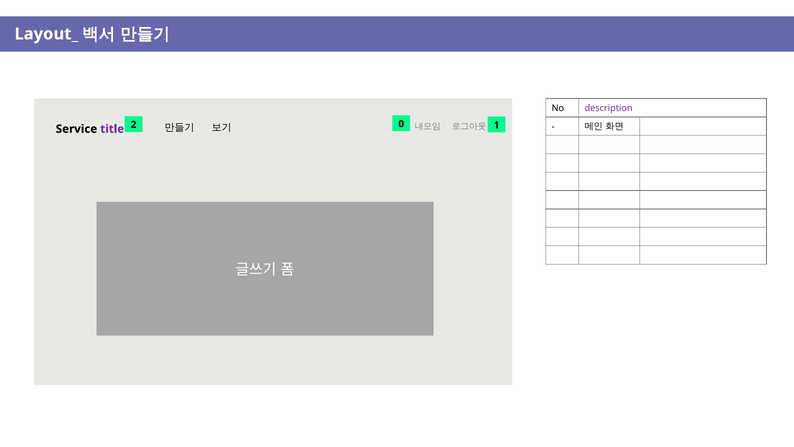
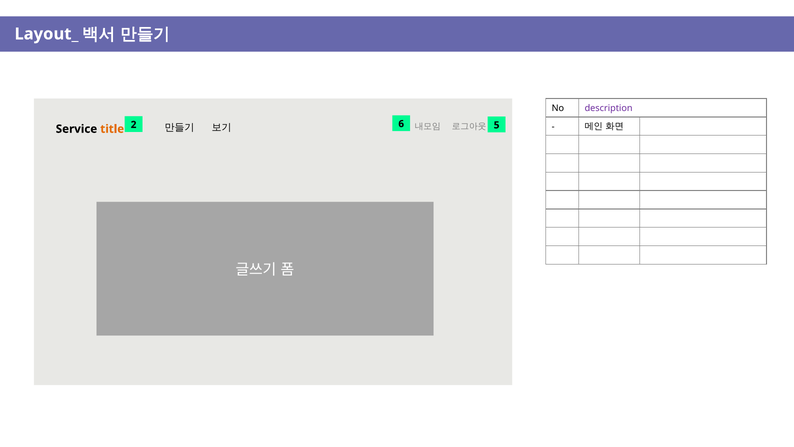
1: 1 -> 5
title colour: purple -> orange
0: 0 -> 6
